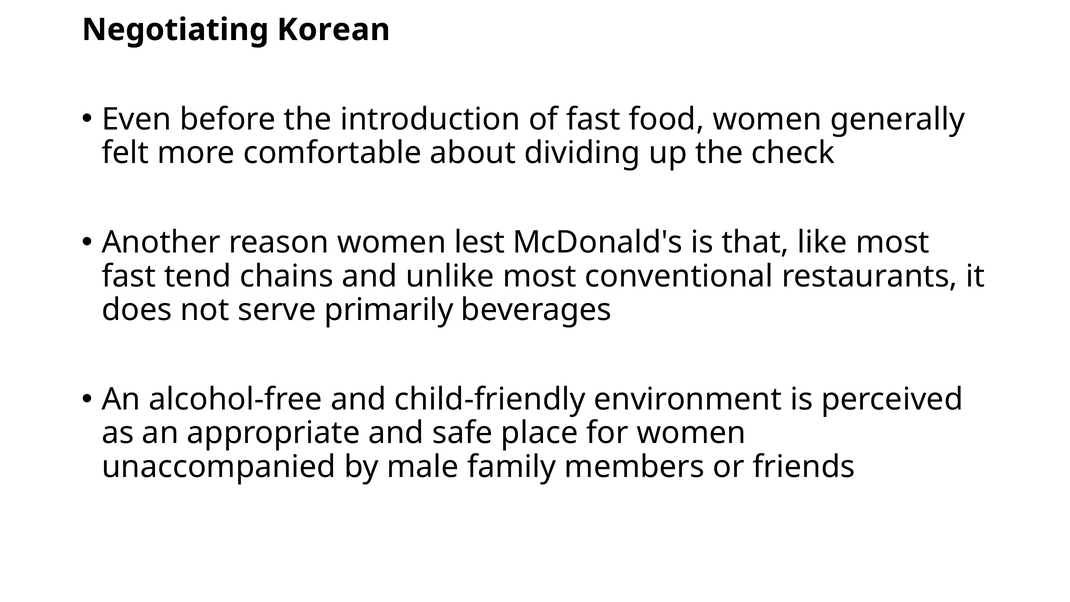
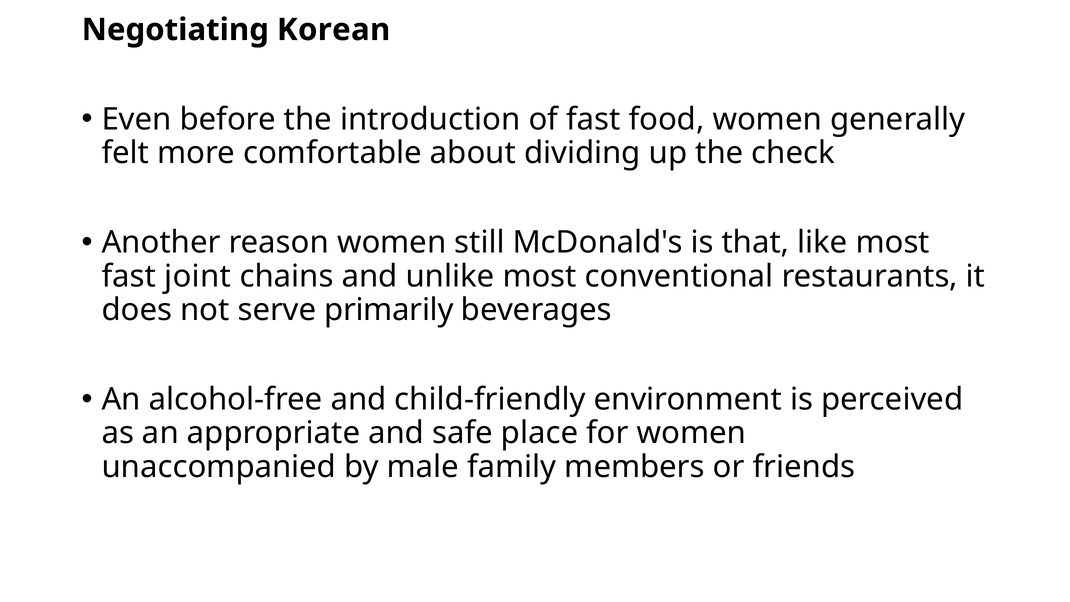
lest: lest -> still
tend: tend -> joint
